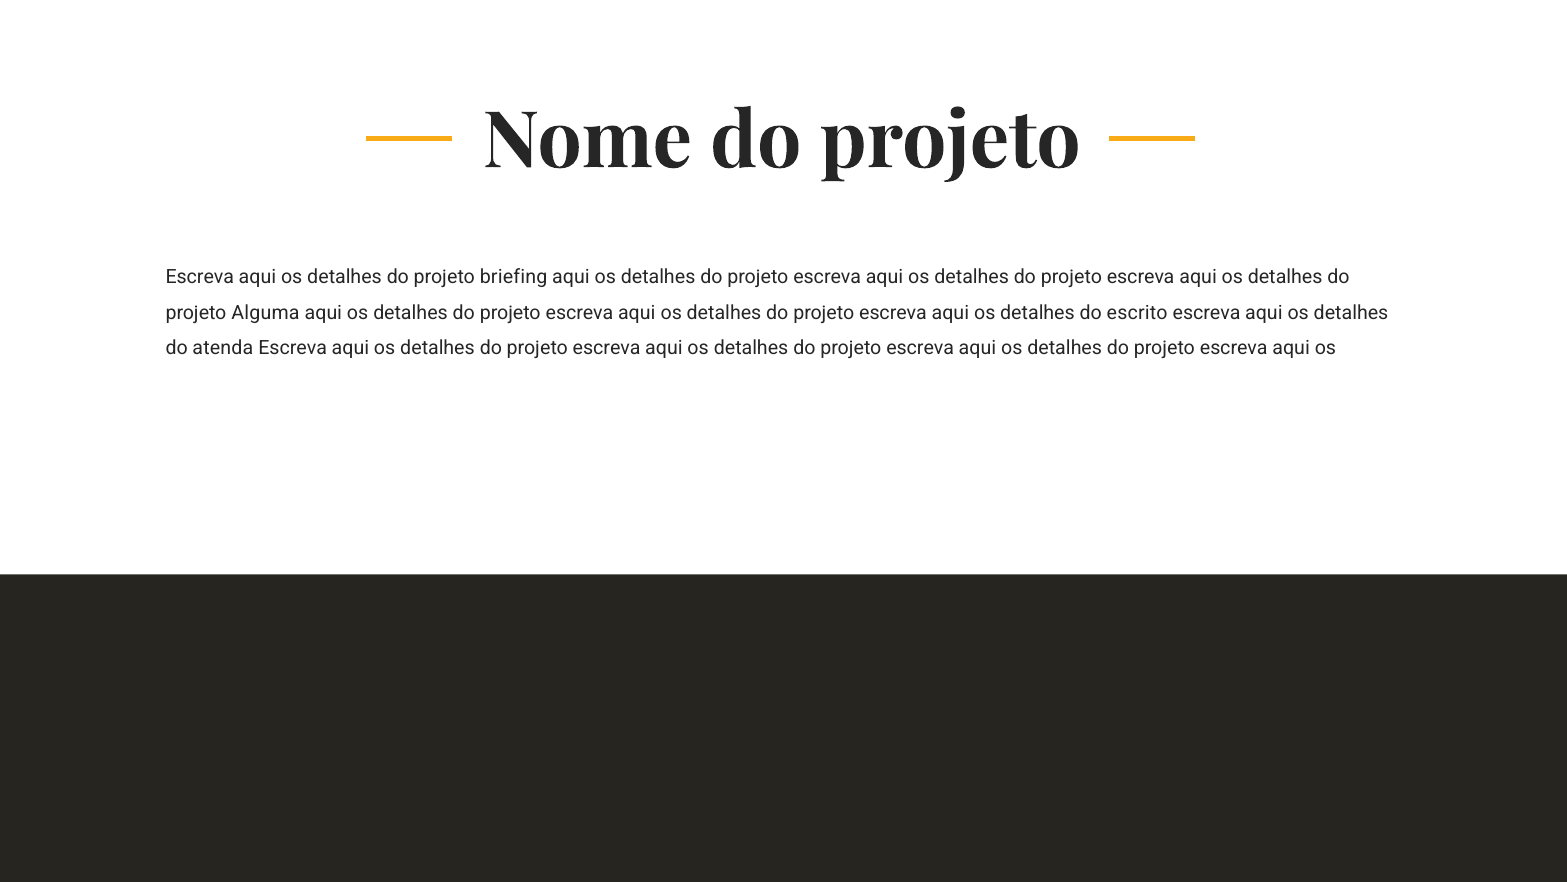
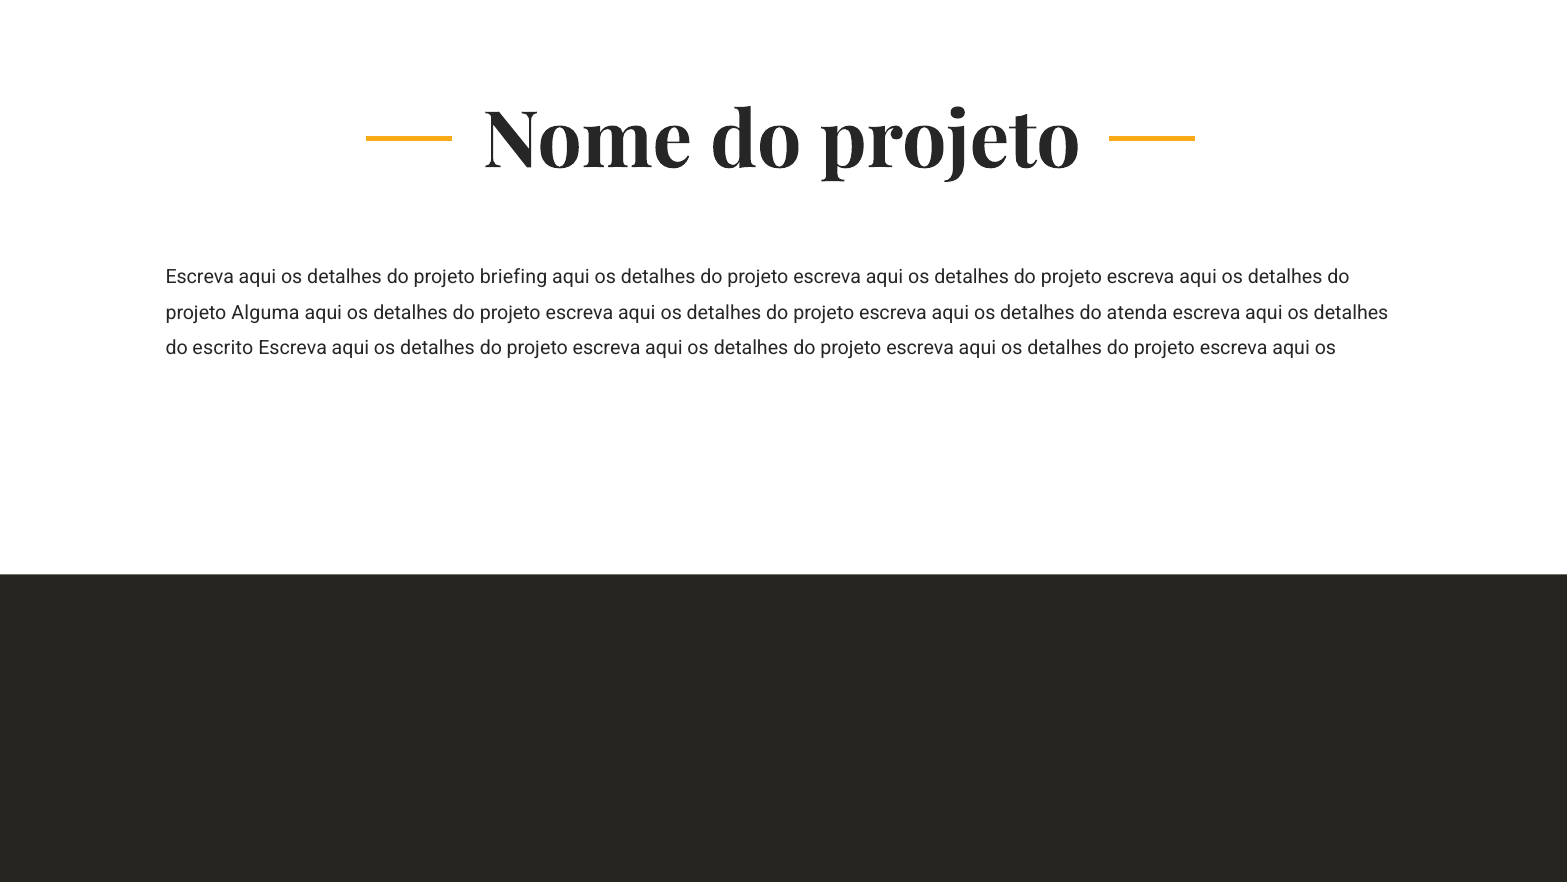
escrito: escrito -> atenda
atenda: atenda -> escrito
